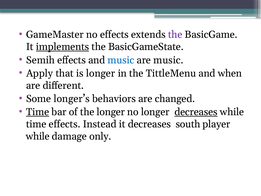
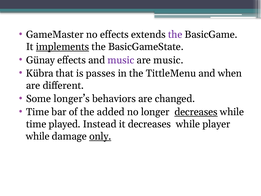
Semih: Semih -> Günay
music at (121, 60) colour: blue -> purple
Apply: Apply -> Kübra
is longer: longer -> passes
Time at (38, 112) underline: present -> none
the longer: longer -> added
time effects: effects -> played
it decreases south: south -> while
only underline: none -> present
